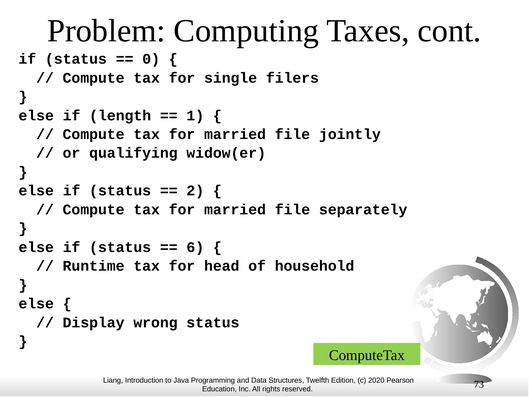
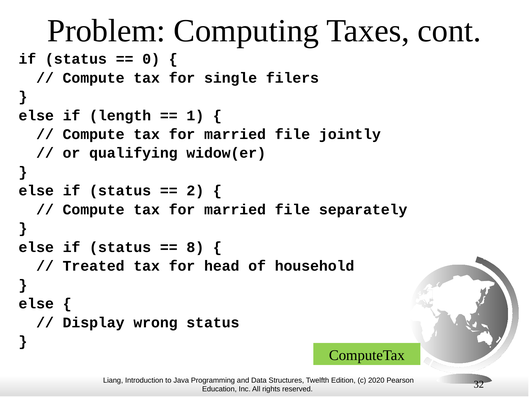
6: 6 -> 8
Runtime: Runtime -> Treated
73: 73 -> 32
